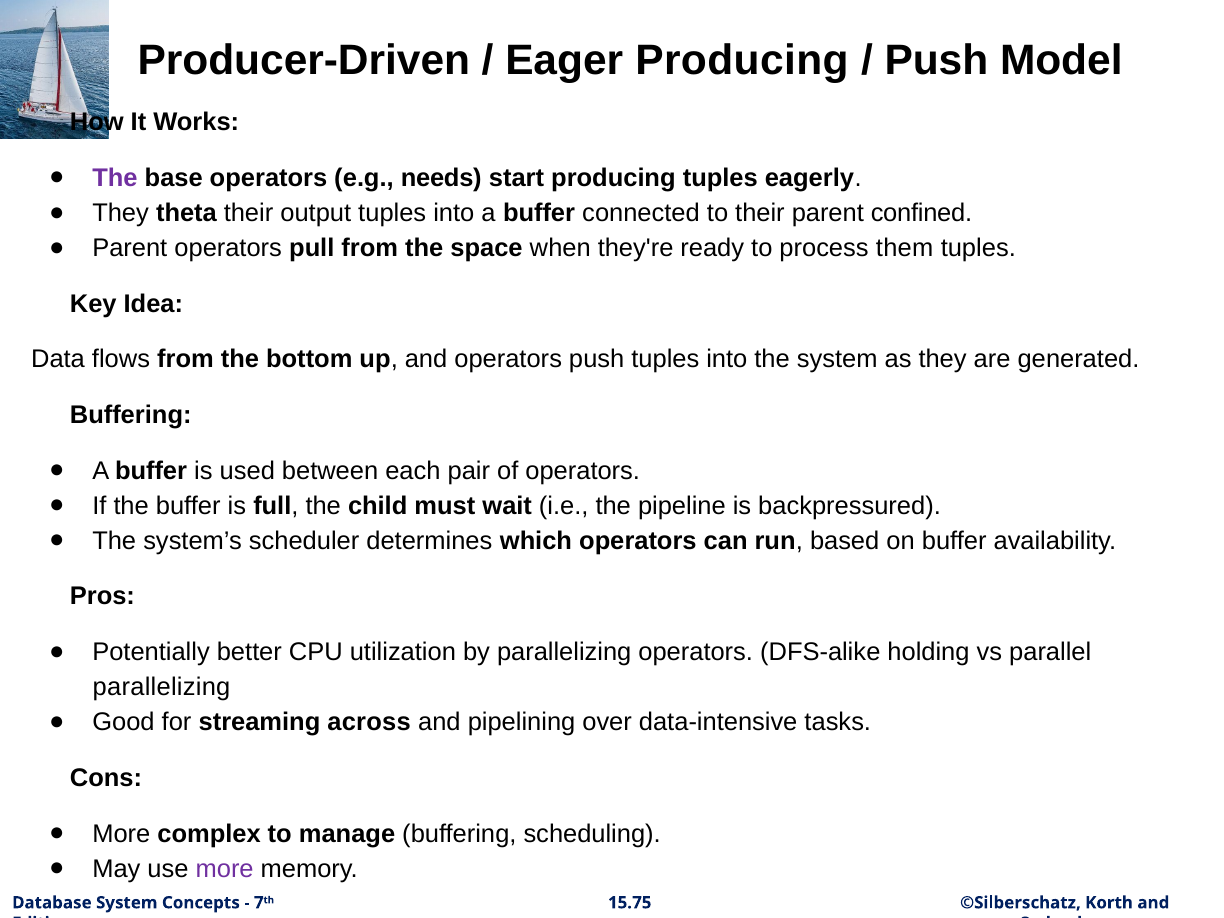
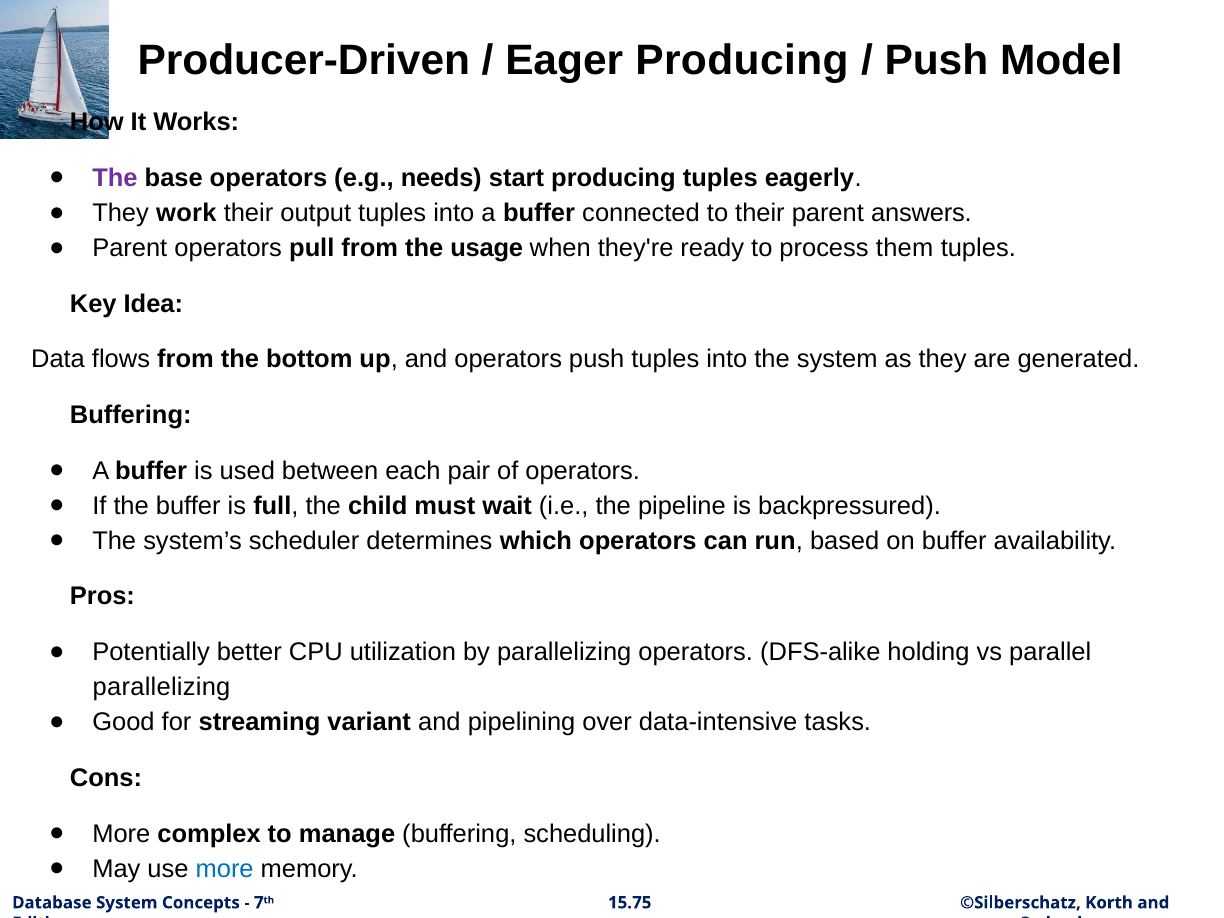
theta: theta -> work
confined: confined -> answers
space: space -> usage
across: across -> variant
more at (225, 869) colour: purple -> blue
